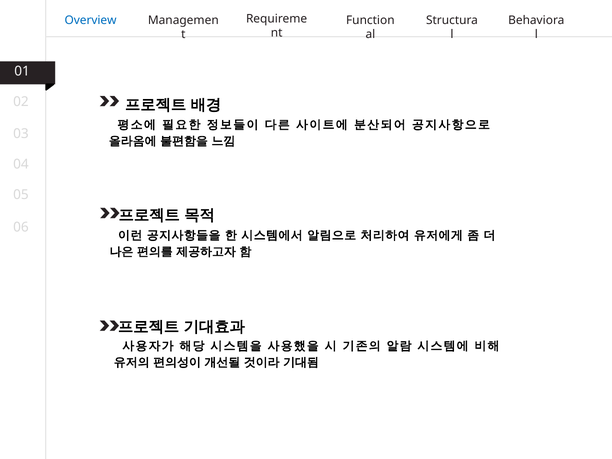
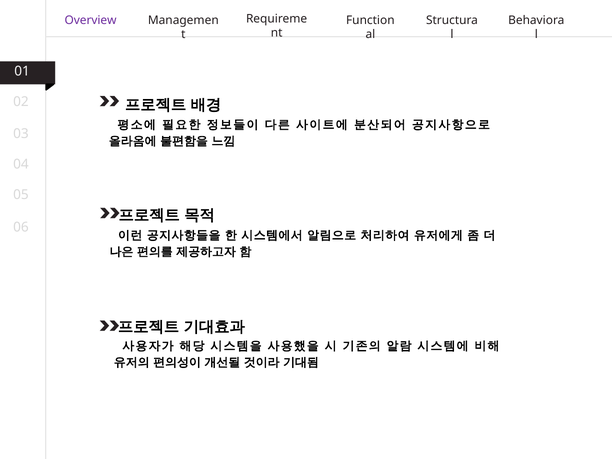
Overview colour: blue -> purple
